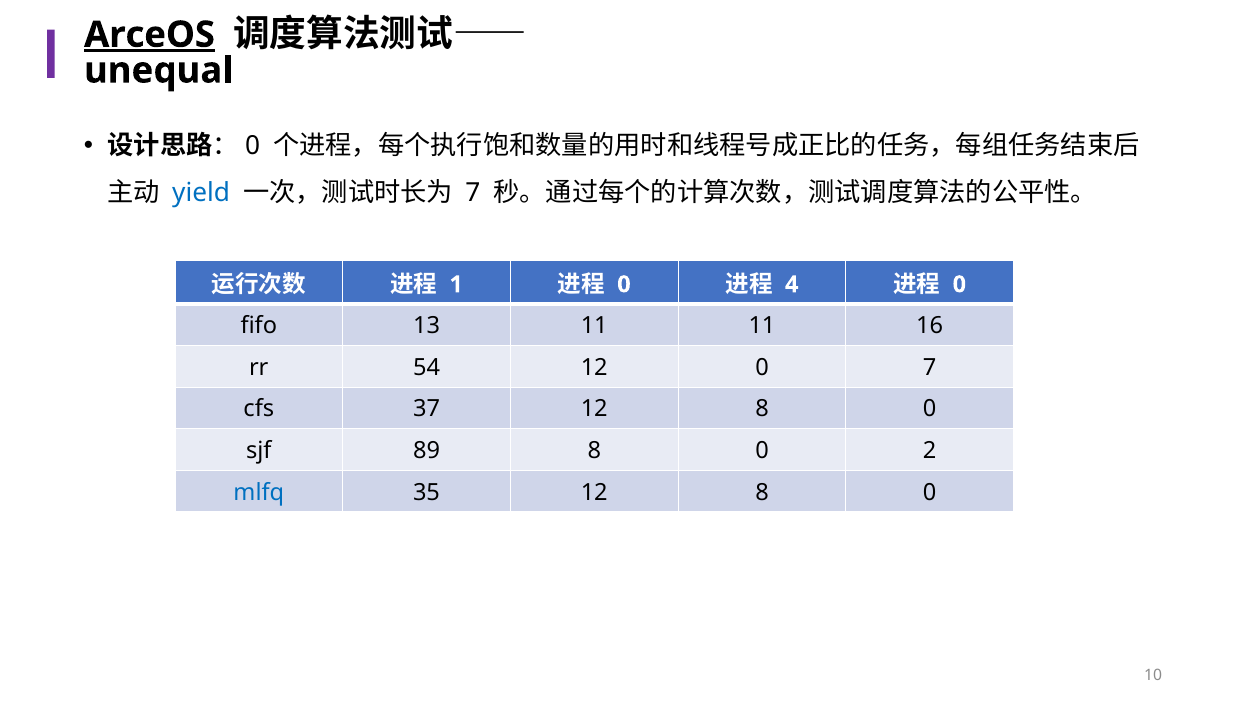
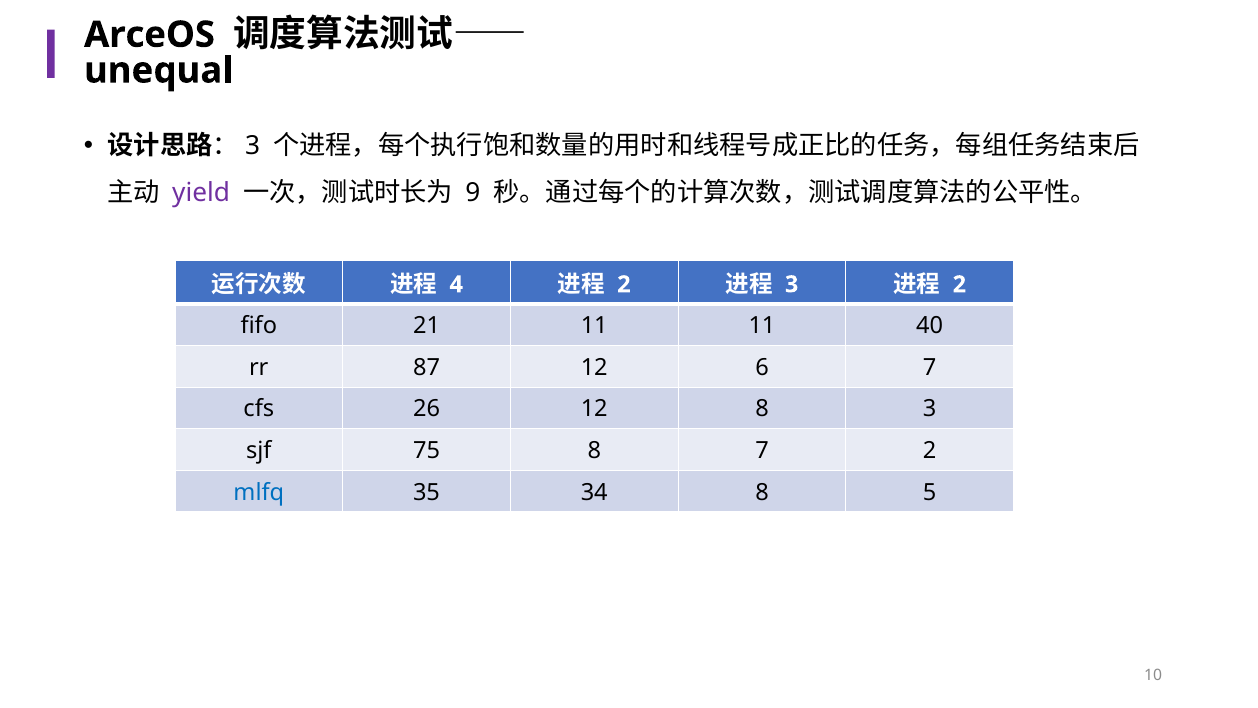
ArceOS underline: present -> none
0 at (253, 146): 0 -> 3
yield colour: blue -> purple
7 at (473, 193): 7 -> 9
1: 1 -> 4
0 at (624, 284): 0 -> 2
4 at (792, 284): 4 -> 3
0 at (959, 284): 0 -> 2
13: 13 -> 21
16: 16 -> 40
54: 54 -> 87
12 0: 0 -> 6
37: 37 -> 26
0 at (930, 409): 0 -> 3
89: 89 -> 75
0 at (762, 451): 0 -> 7
35 12: 12 -> 34
0 at (930, 492): 0 -> 5
